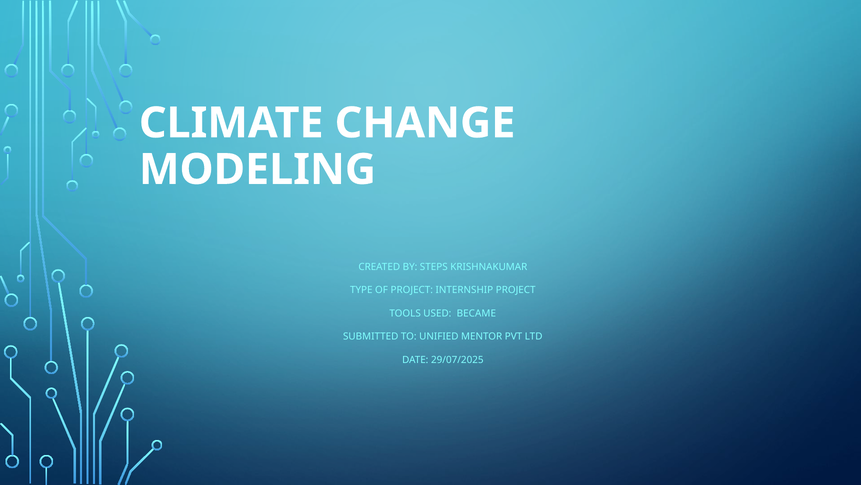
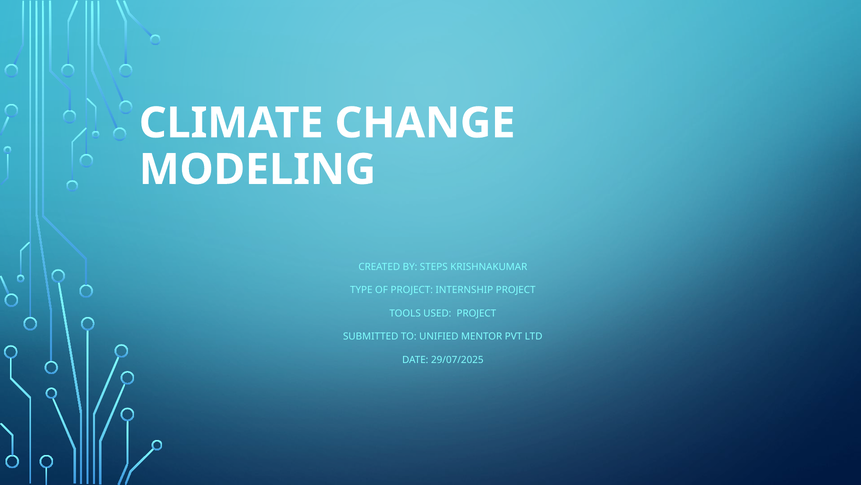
USED BECAME: BECAME -> PROJECT
